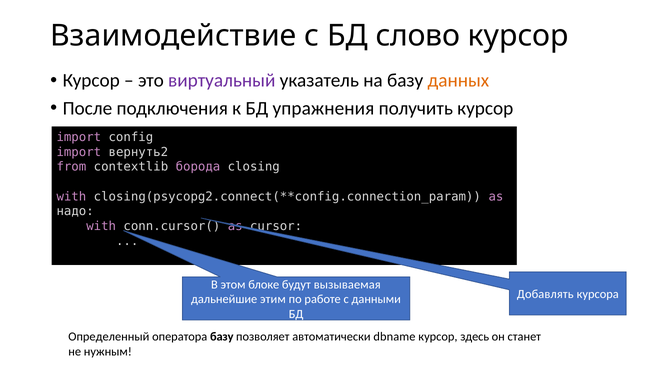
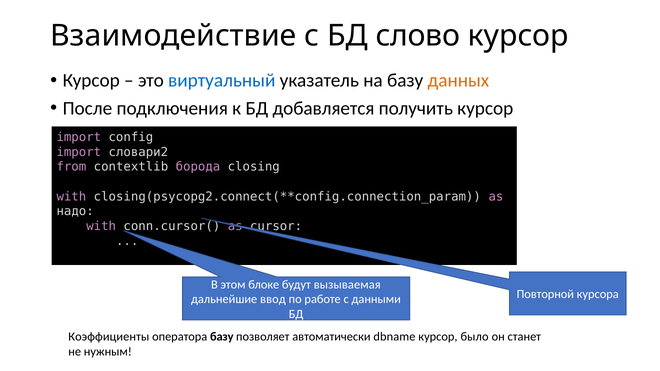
виртуальный colour: purple -> blue
упражнения: упражнения -> добавляется
вернуть2: вернуть2 -> словари2
Добавлять: Добавлять -> Повторной
этим: этим -> ввод
Определенный: Определенный -> Коэффициенты
здесь: здесь -> было
